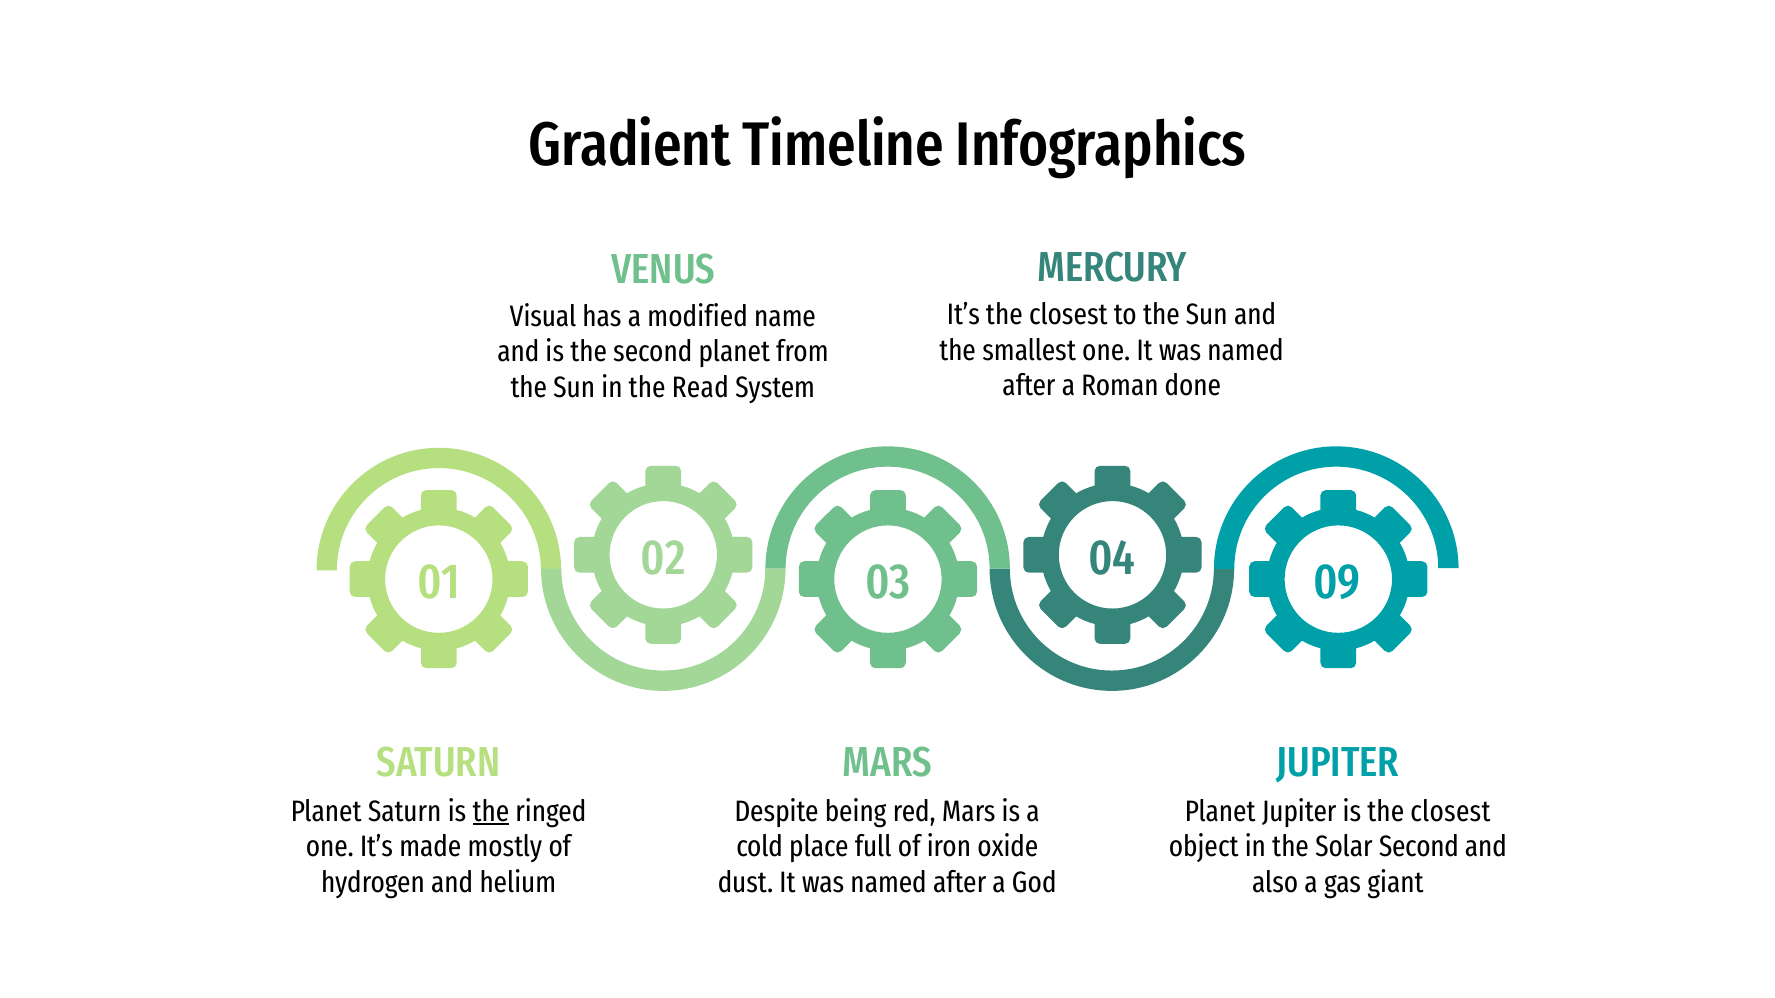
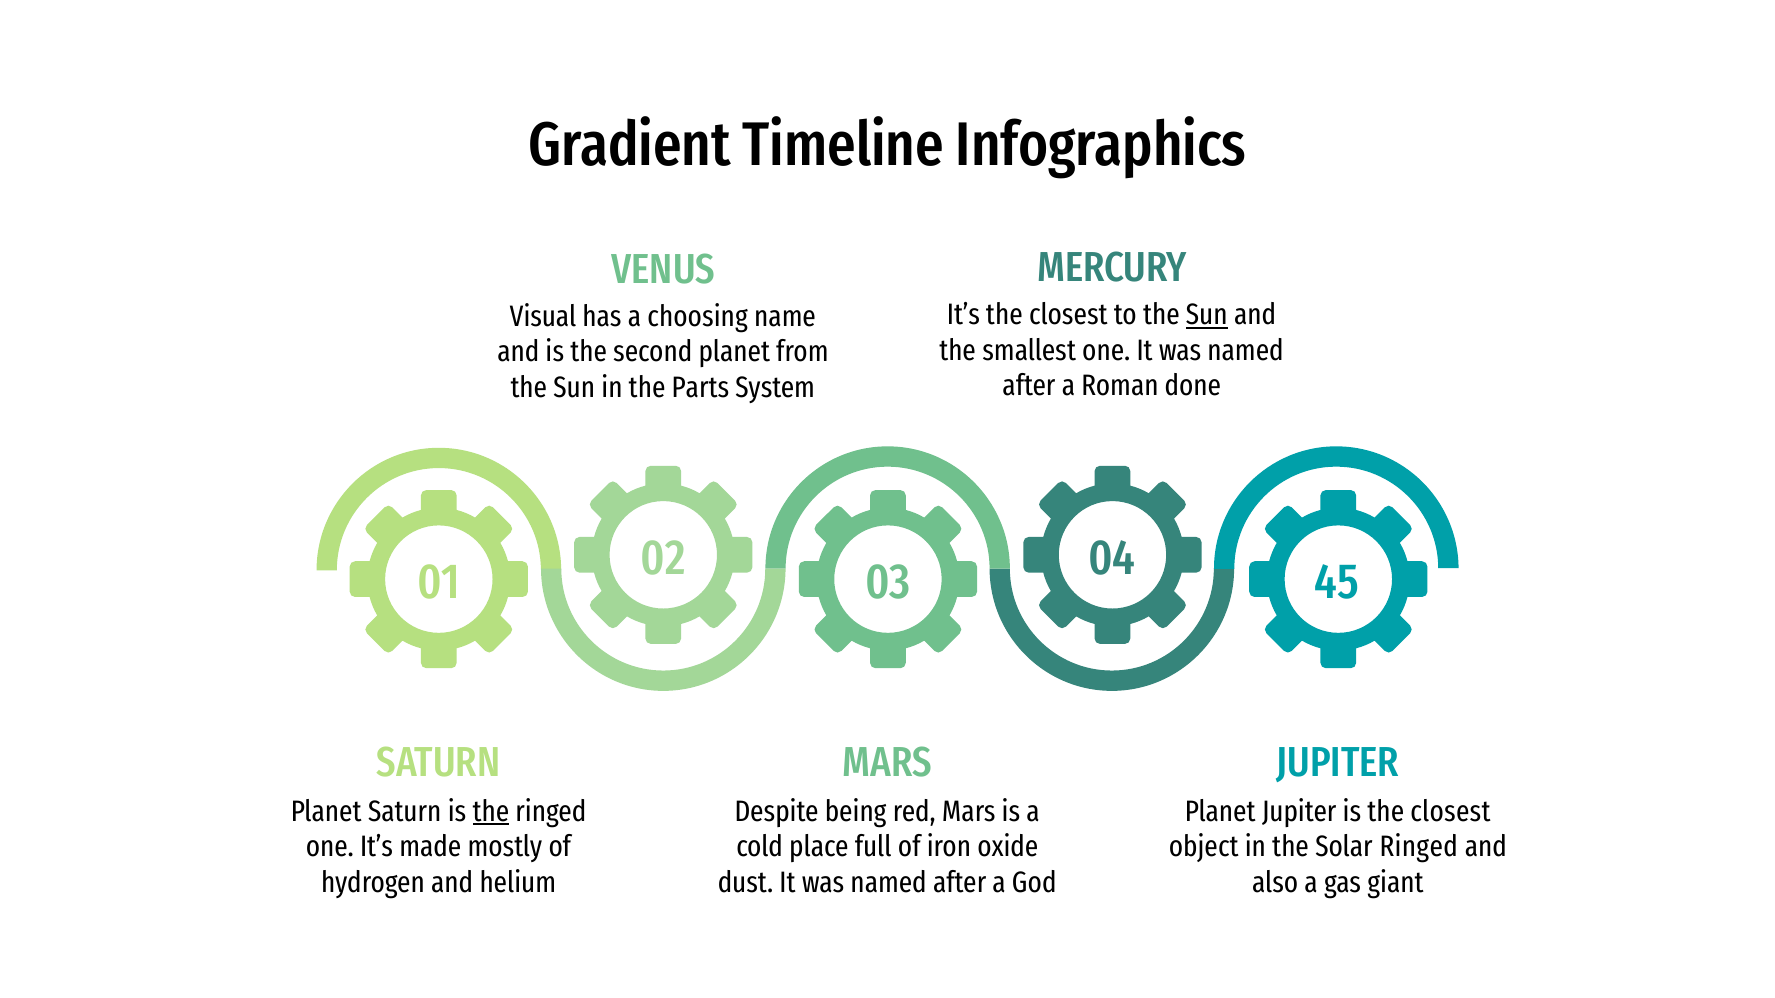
Sun at (1207, 315) underline: none -> present
modified: modified -> choosing
Read: Read -> Parts
09: 09 -> 45
Solar Second: Second -> Ringed
